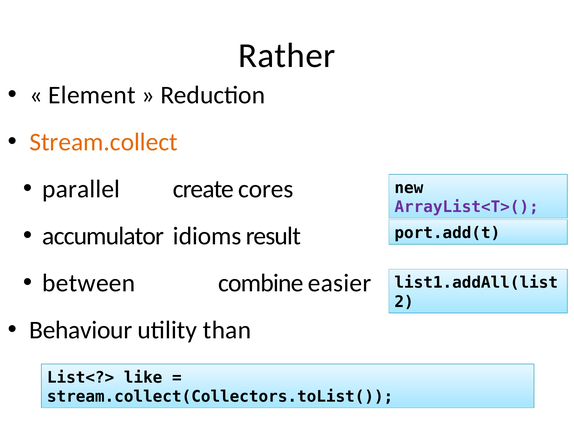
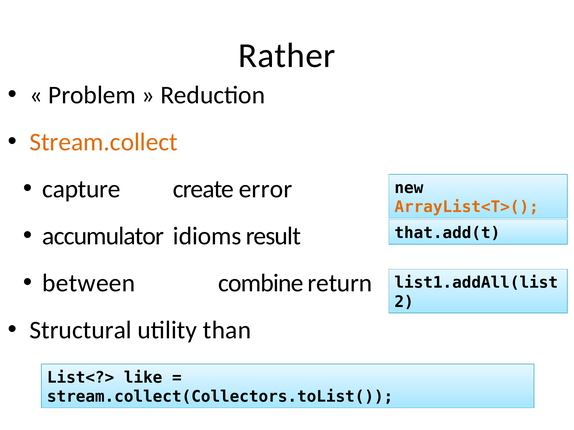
Element: Element -> Problem
parallel: parallel -> capture
cores: cores -> error
ArrayList<T>( colour: purple -> orange
port.add(t: port.add(t -> that.add(t
easier: easier -> return
Behaviour: Behaviour -> Structural
